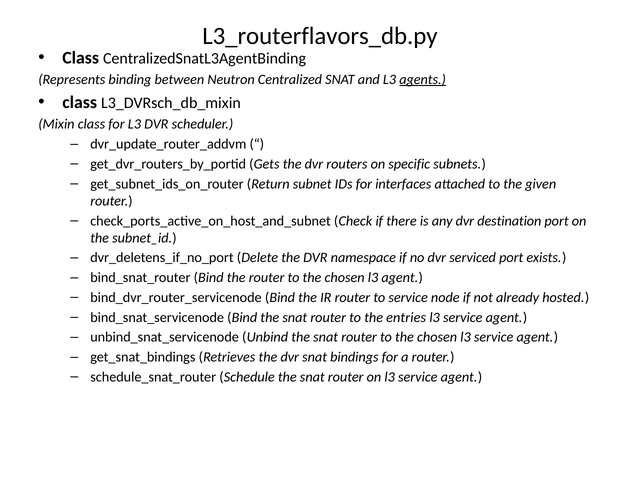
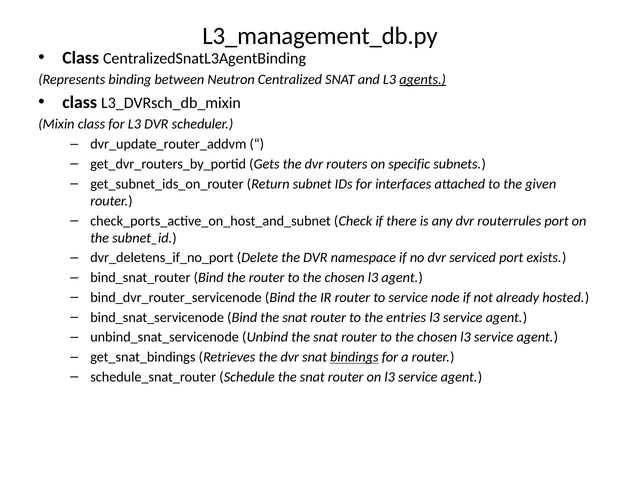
L3_routerflavors_db.py: L3_routerflavors_db.py -> L3_management_db.py
destination: destination -> routerrules
bindings underline: none -> present
